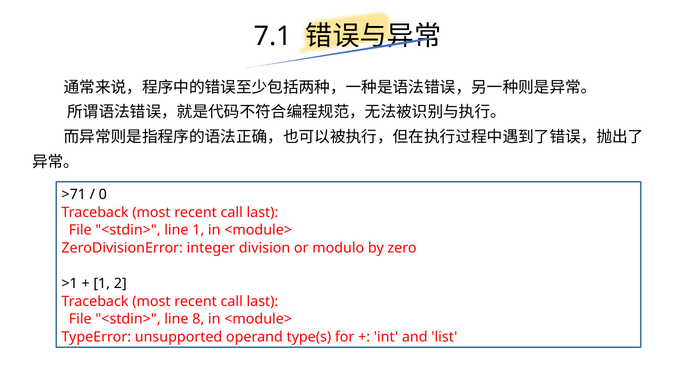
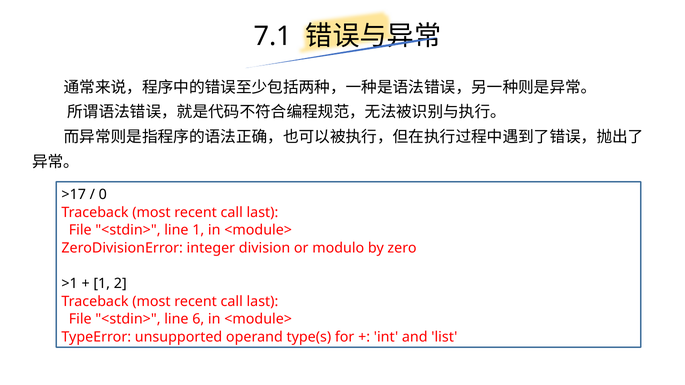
>71: >71 -> >17
8: 8 -> 6
